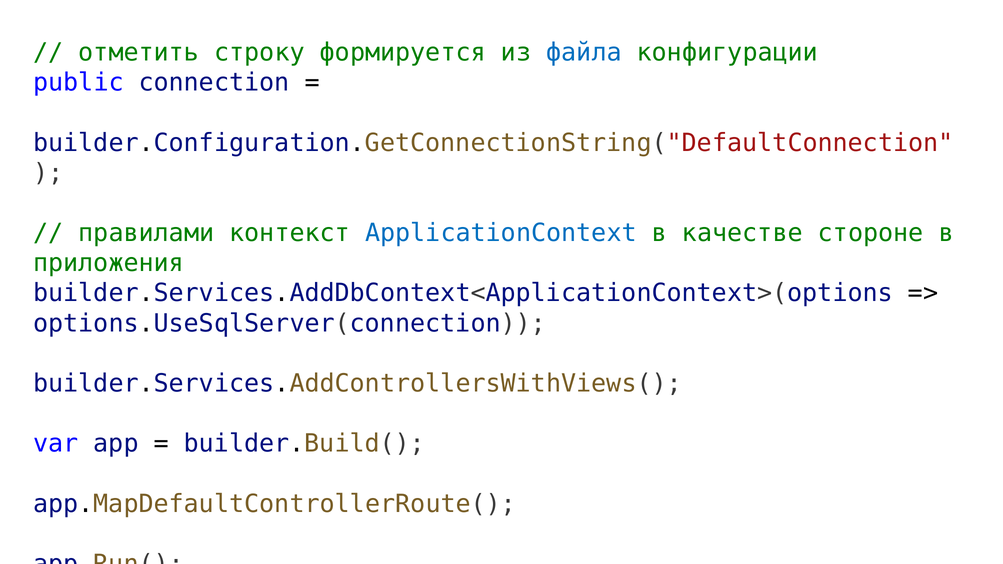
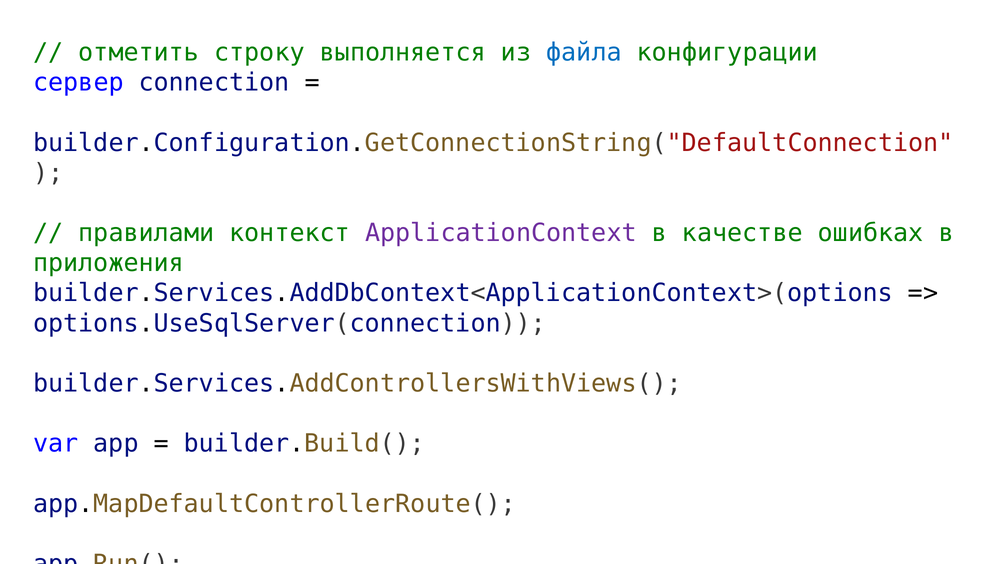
формируется: формируется -> выполняется
public: public -> сервер
ApplicationContext colour: blue -> purple
стороне: стороне -> ошибках
